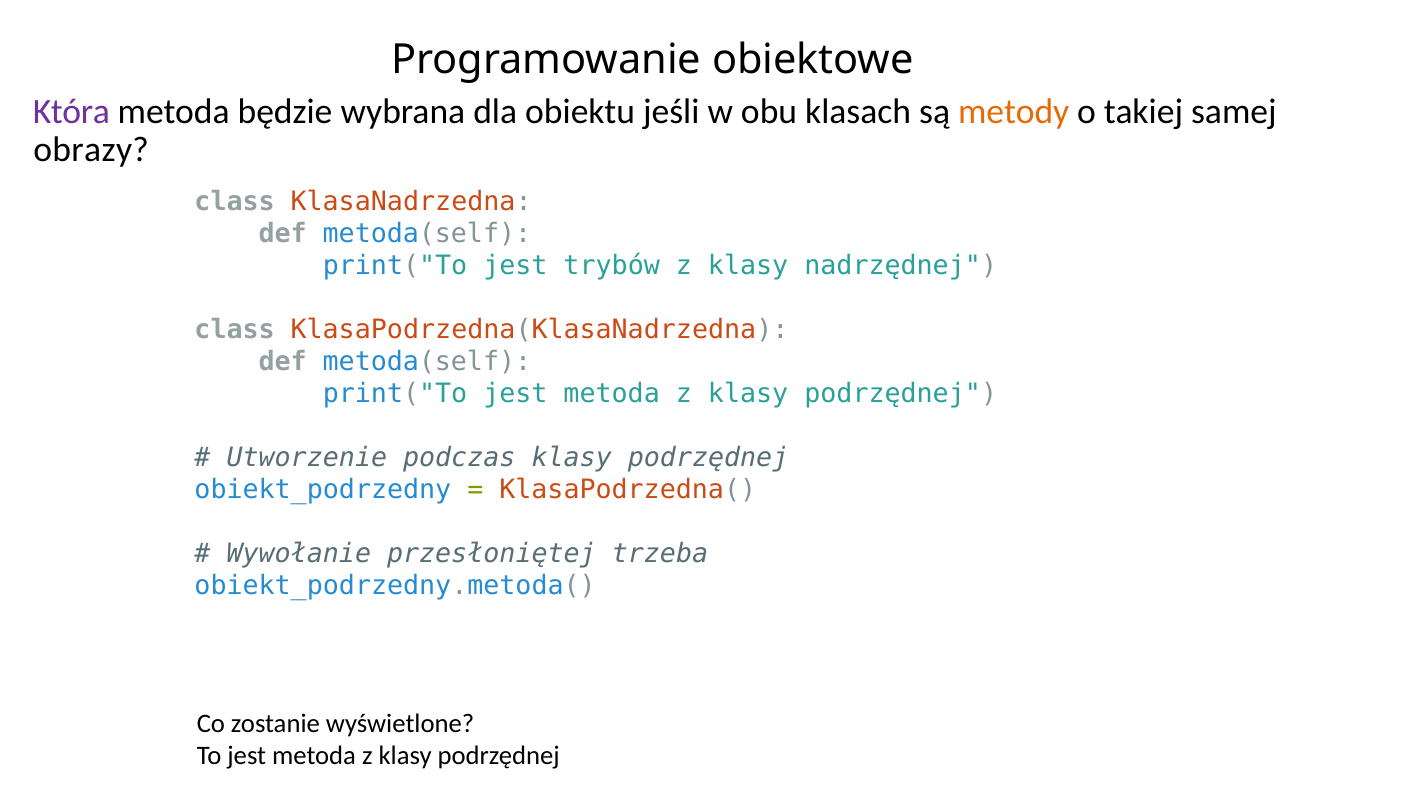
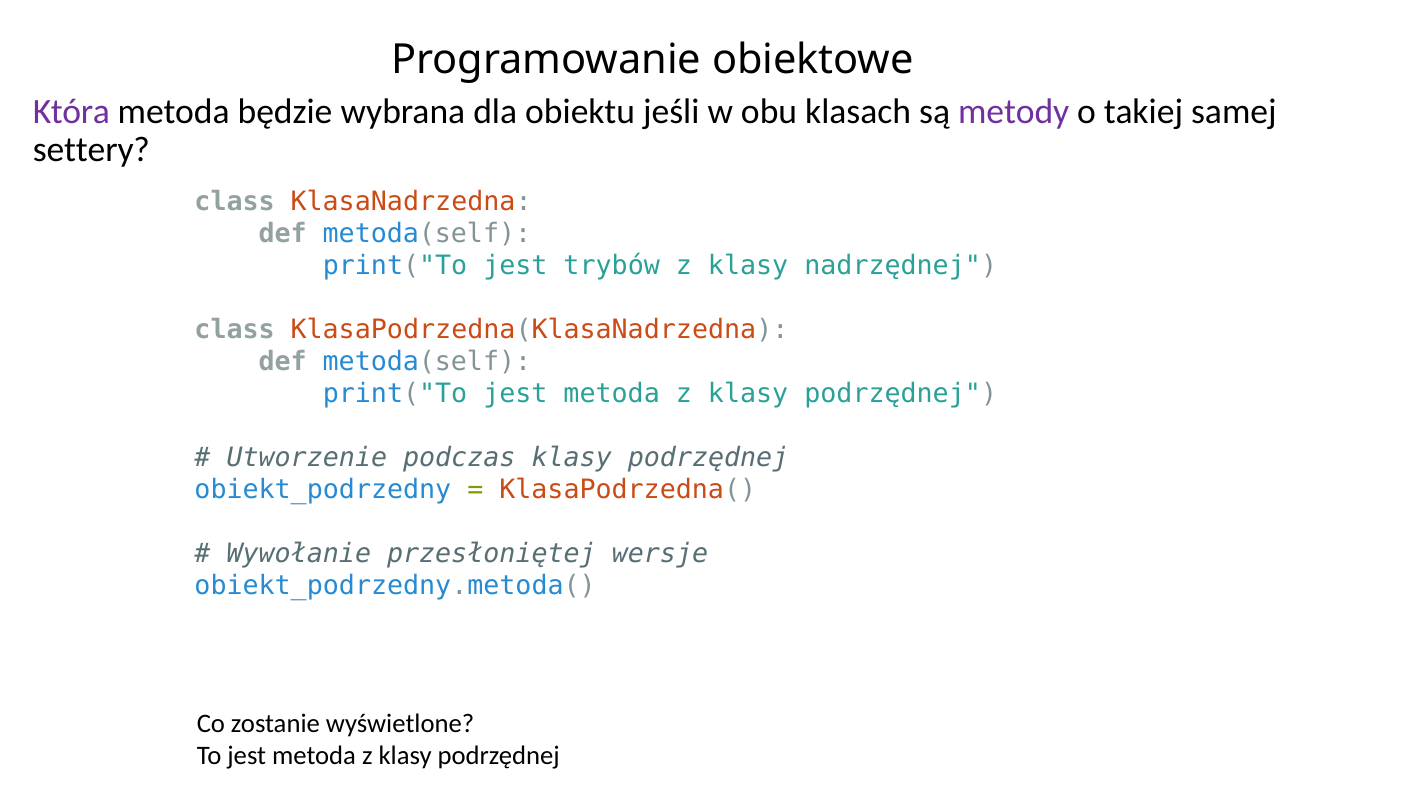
metody colour: orange -> purple
obrazy: obrazy -> settery
trzeba: trzeba -> wersje
